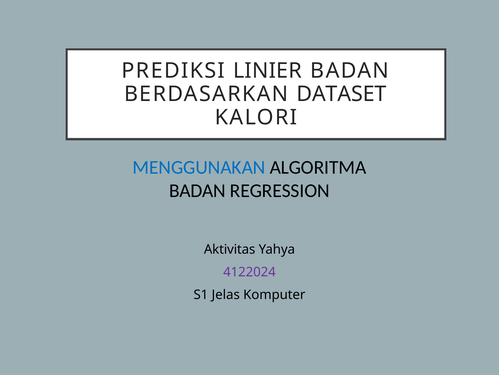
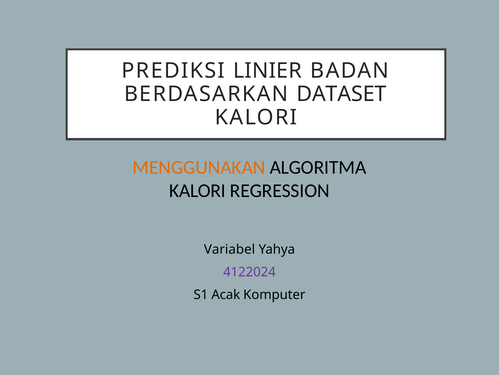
MENGGUNAKAN colour: blue -> orange
BADAN at (197, 190): BADAN -> KALORI
Aktivitas: Aktivitas -> Variabel
Jelas: Jelas -> Acak
